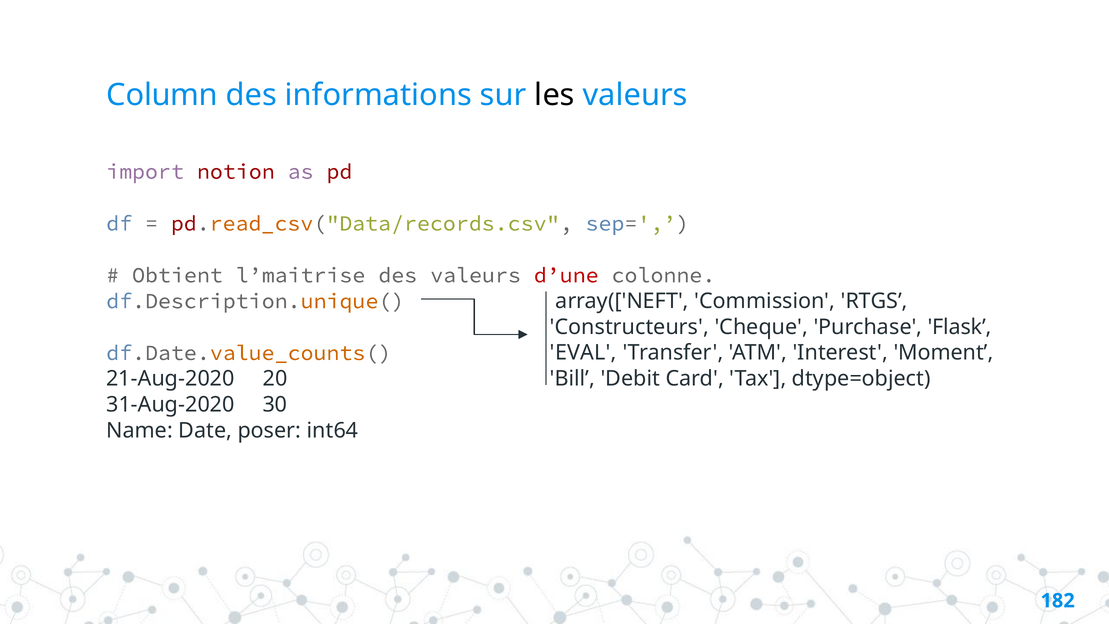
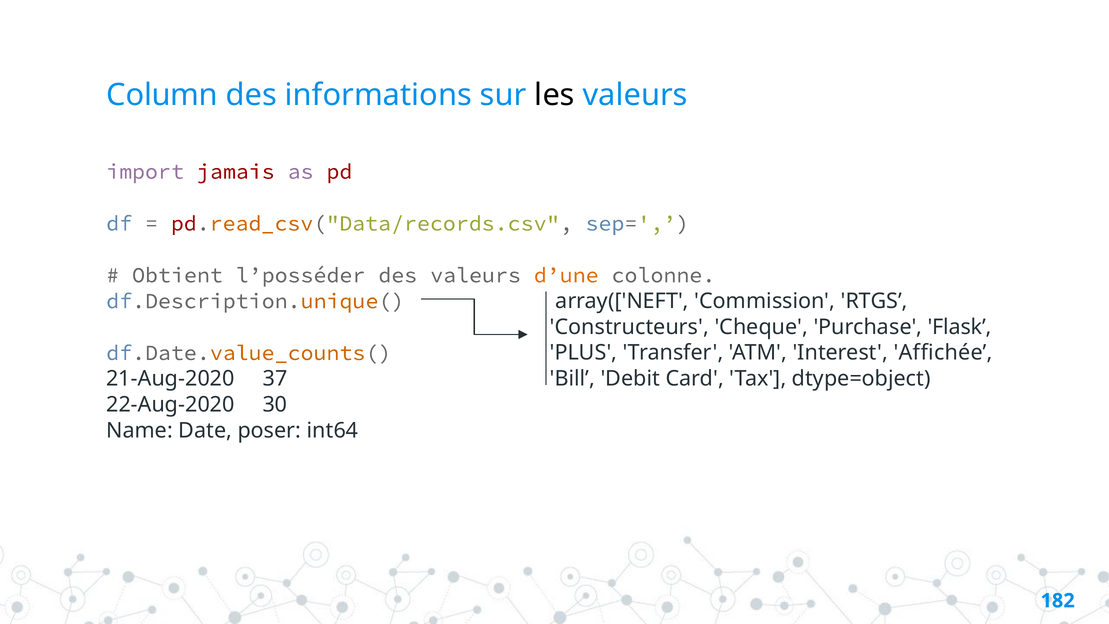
notion: notion -> jamais
l’maitrise: l’maitrise -> l’posséder
d’une colour: red -> orange
EVAL: EVAL -> PLUS
Moment: Moment -> Affichée
20: 20 -> 37
31-Aug-2020: 31-Aug-2020 -> 22-Aug-2020
